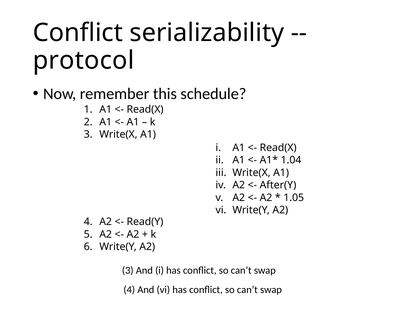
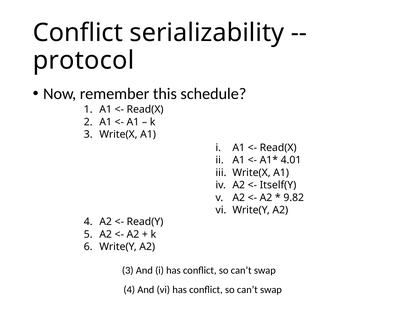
1.04: 1.04 -> 4.01
After(Y: After(Y -> Itself(Y
1.05: 1.05 -> 9.82
